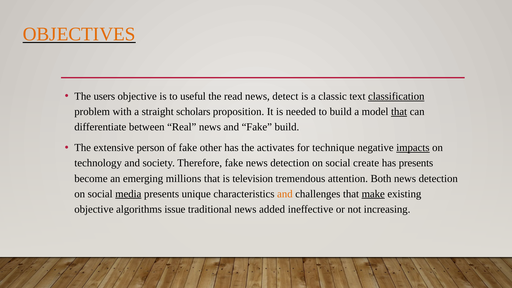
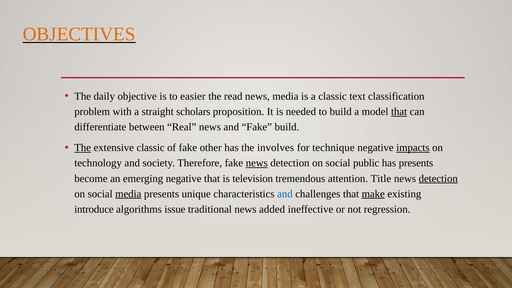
users: users -> daily
useful: useful -> easier
news detect: detect -> media
classification underline: present -> none
The at (83, 148) underline: none -> present
extensive person: person -> classic
activates: activates -> involves
news at (257, 163) underline: none -> present
create: create -> public
emerging millions: millions -> negative
Both: Both -> Title
detection at (438, 178) underline: none -> present
and at (285, 194) colour: orange -> blue
objective at (94, 209): objective -> introduce
increasing: increasing -> regression
